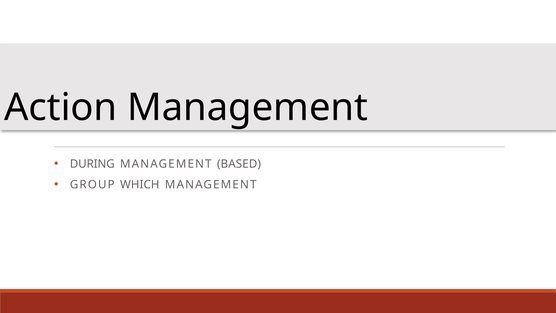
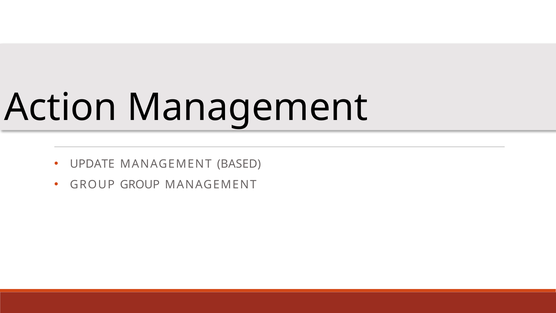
DURING: DURING -> UPDATE
GROUP WHICH: WHICH -> GROUP
